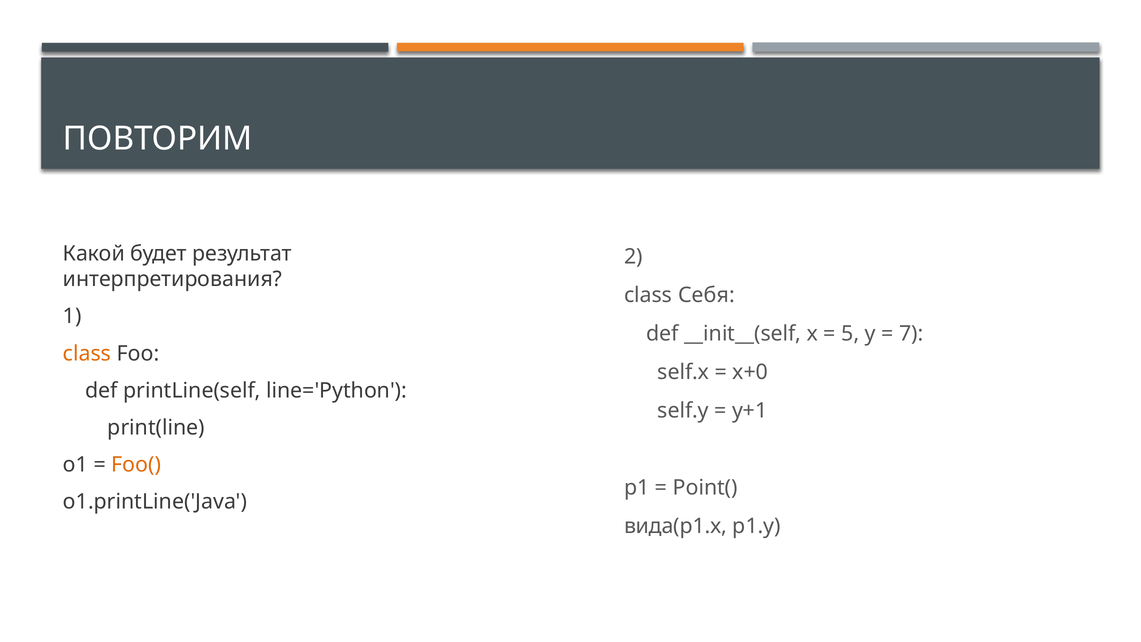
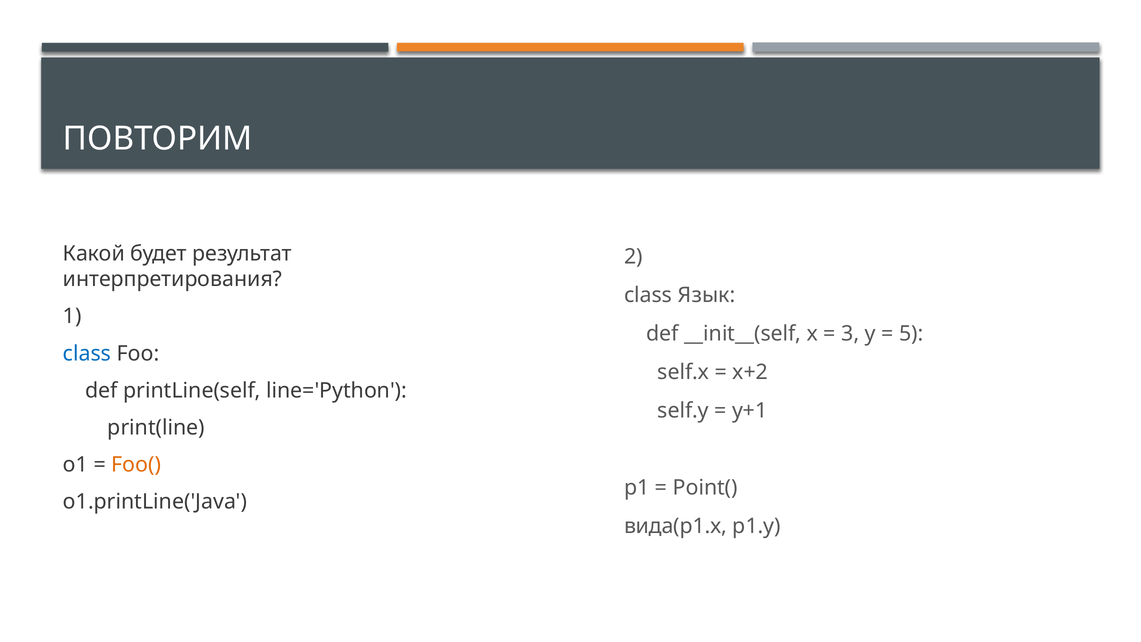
Себя: Себя -> Язык
5: 5 -> 3
7: 7 -> 5
class at (87, 353) colour: orange -> blue
x+0: x+0 -> x+2
